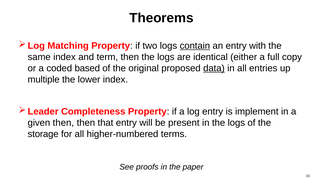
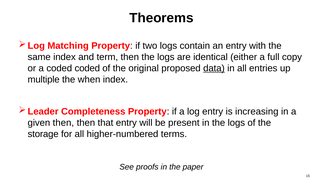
contain underline: present -> none
coded based: based -> coded
lower: lower -> when
implement: implement -> increasing
